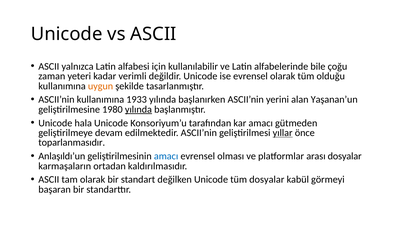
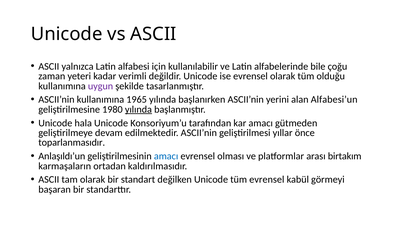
uygun colour: orange -> purple
1933: 1933 -> 1965
Yaşanan’un: Yaşanan’un -> Alfabesi’un
yıllar underline: present -> none
arası dosyalar: dosyalar -> birtakım
tüm dosyalar: dosyalar -> evrensel
